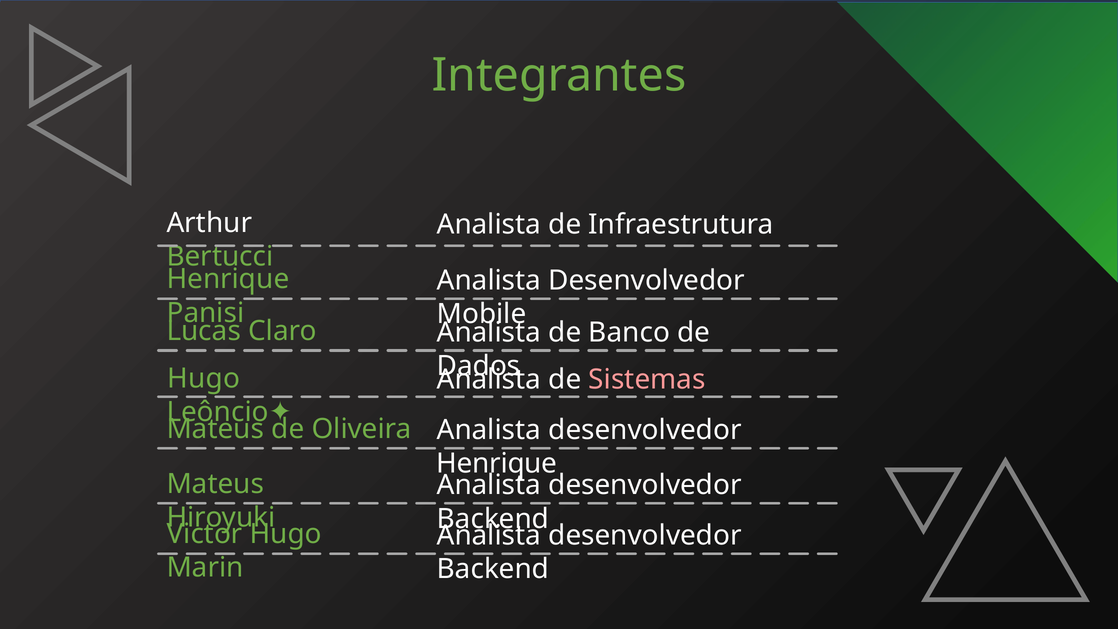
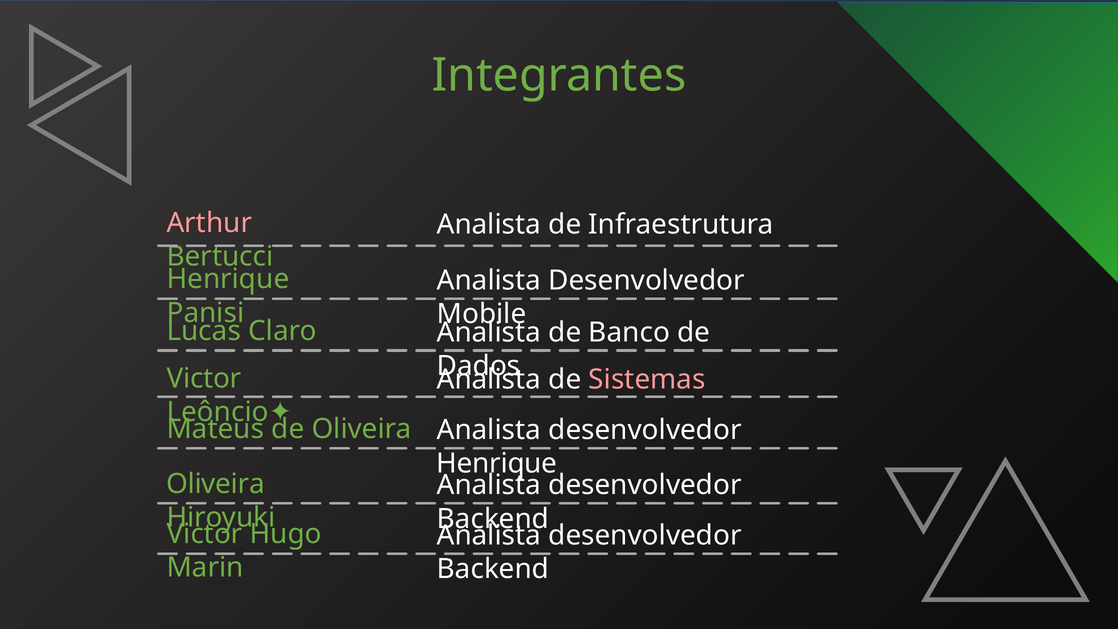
Arthur colour: white -> pink
Hugo at (204, 378): Hugo -> Victor
Mateus at (215, 484): Mateus -> Oliveira
